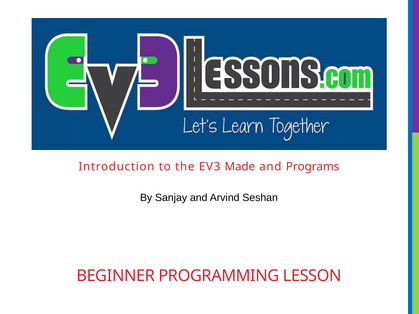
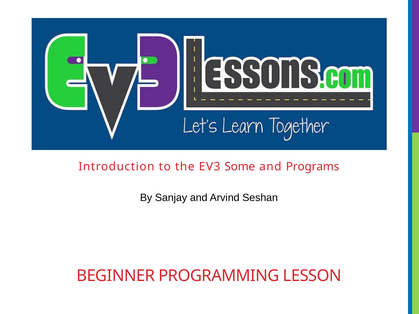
Made: Made -> Some
